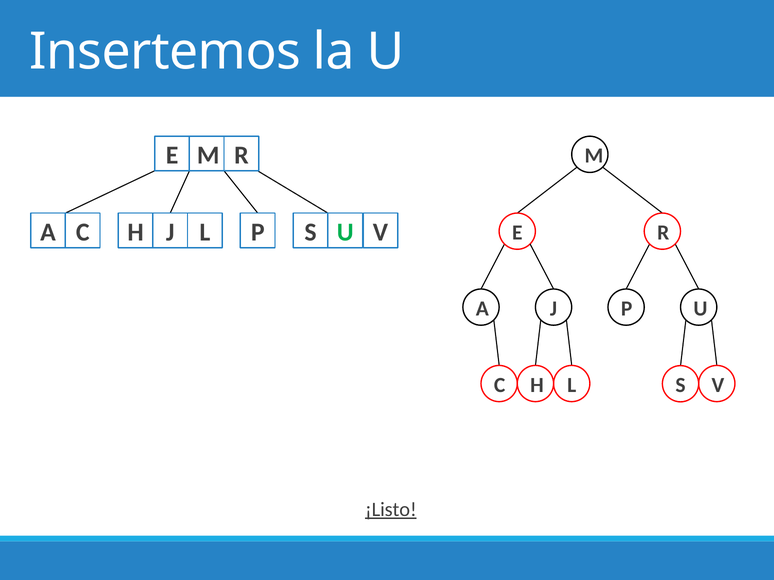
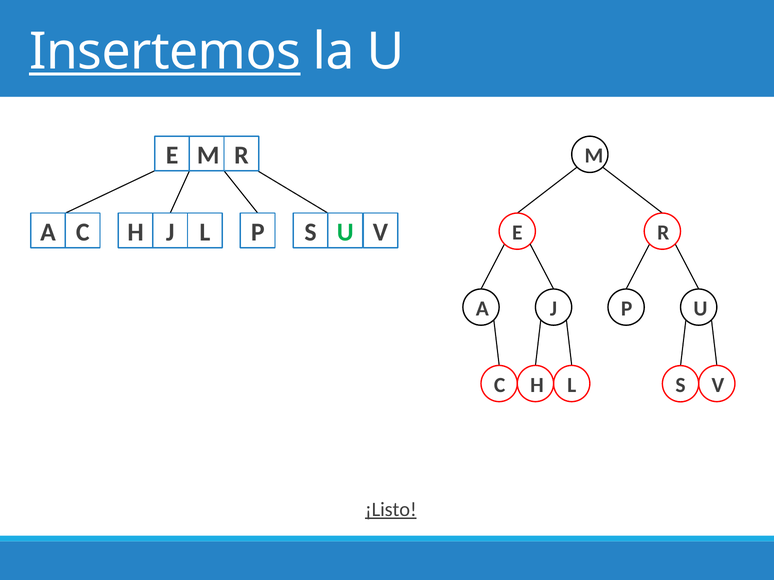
Insertemos underline: none -> present
